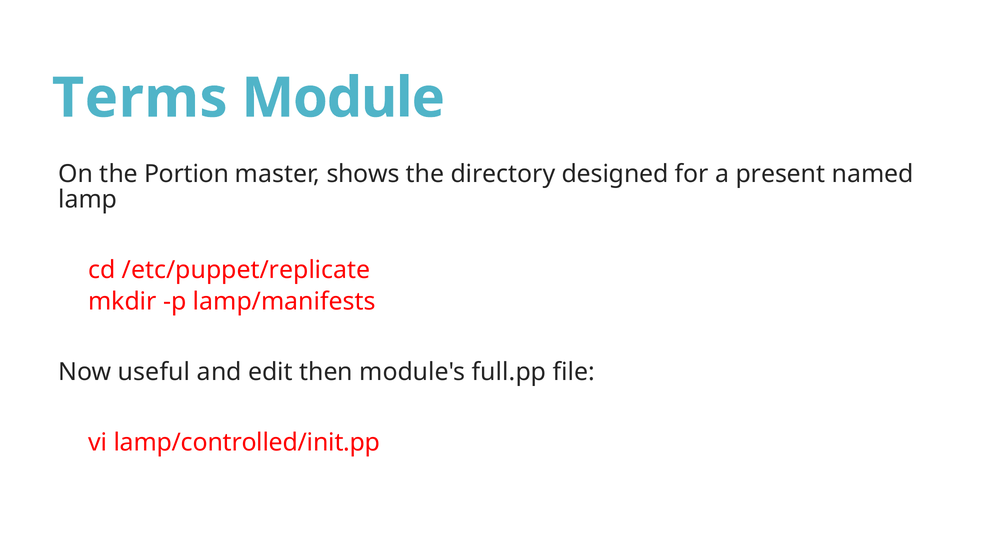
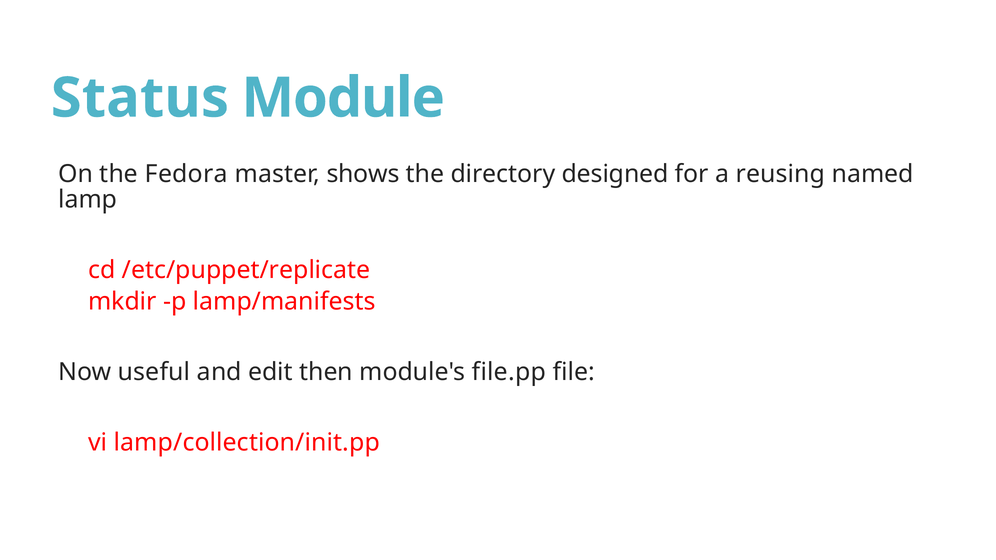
Terms: Terms -> Status
Portion: Portion -> Fedora
present: present -> reusing
full.pp: full.pp -> file.pp
lamp/controlled/init.pp: lamp/controlled/init.pp -> lamp/collection/init.pp
